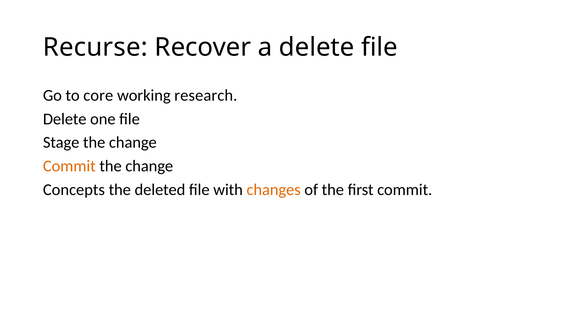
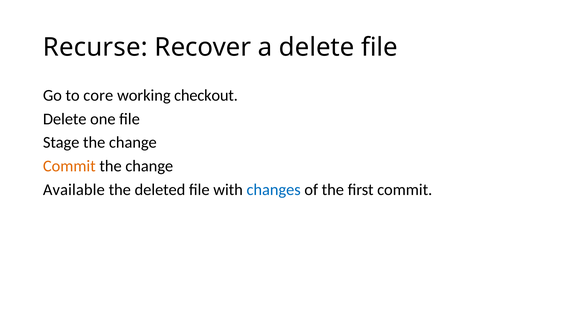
research: research -> checkout
Concepts: Concepts -> Available
changes colour: orange -> blue
